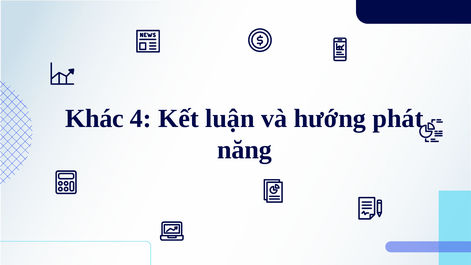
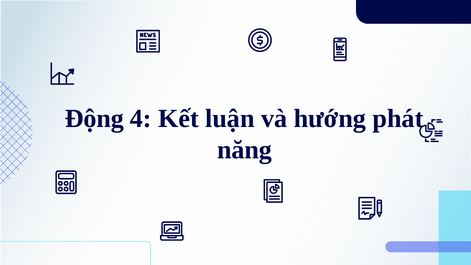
Khác: Khác -> Động
